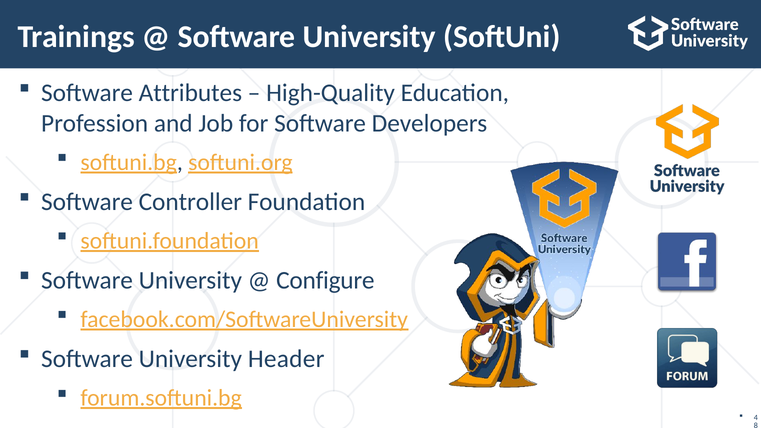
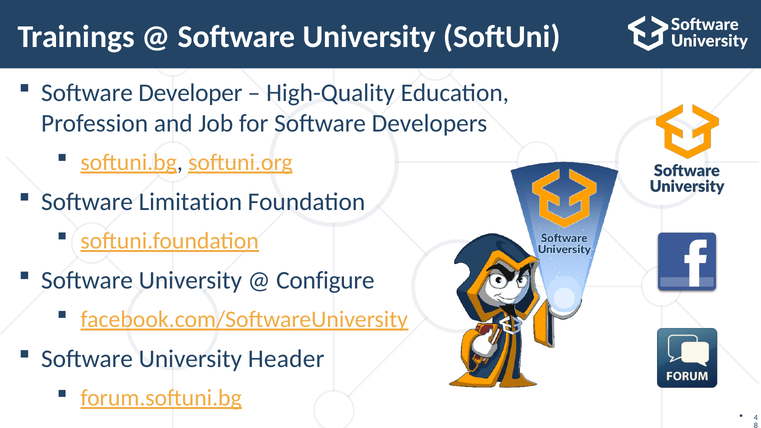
Attributes: Attributes -> Developer
Controller: Controller -> Limitation
